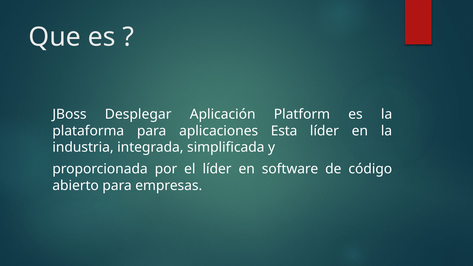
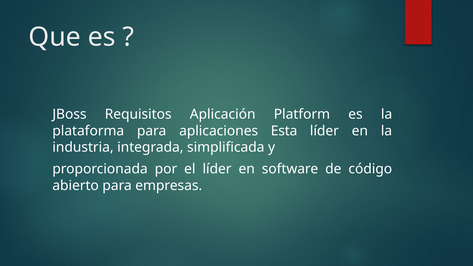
Desplegar: Desplegar -> Requisitos
